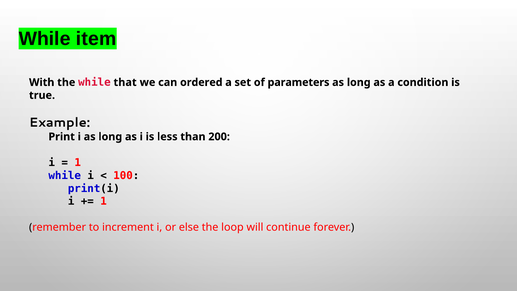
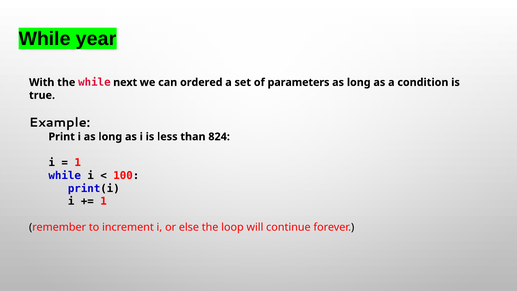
item: item -> year
that: that -> next
200: 200 -> 824
